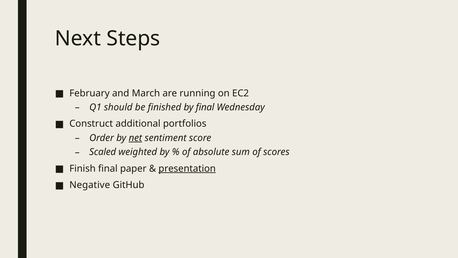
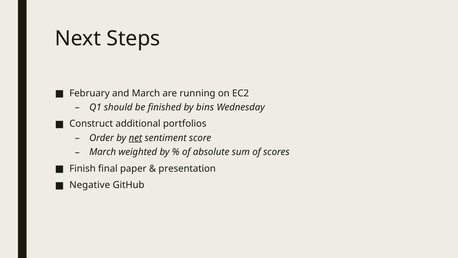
by final: final -> bins
Scaled at (103, 152): Scaled -> March
presentation underline: present -> none
